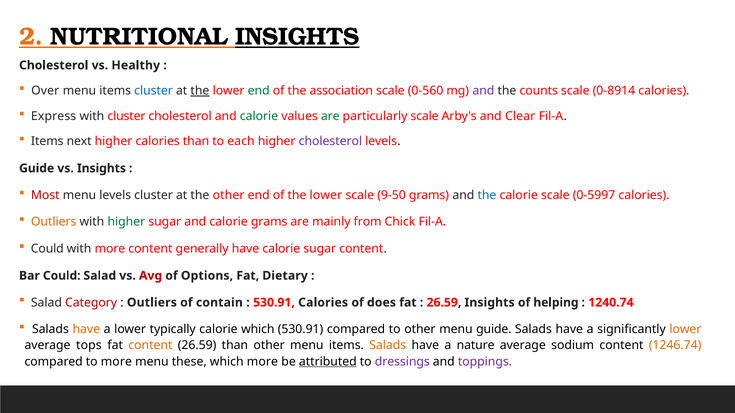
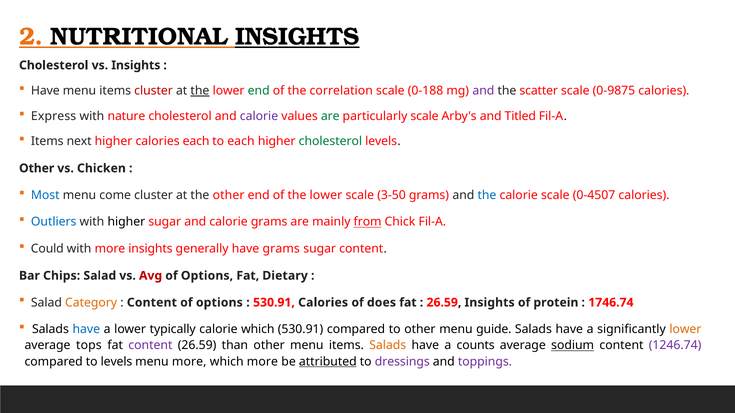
vs Healthy: Healthy -> Insights
Over at (45, 91): Over -> Have
cluster at (154, 91) colour: blue -> red
association: association -> correlation
0-560: 0-560 -> 0-188
counts: counts -> scatter
0-8914: 0-8914 -> 0-9875
with cluster: cluster -> nature
calorie at (259, 116) colour: green -> purple
Clear: Clear -> Titled
calories than: than -> each
cholesterol at (330, 142) colour: purple -> green
Guide at (37, 168): Guide -> Other
vs Insights: Insights -> Chicken
Most colour: red -> blue
menu levels: levels -> come
9-50: 9-50 -> 3-50
0-5997: 0-5997 -> 0-4507
Outliers at (54, 222) colour: orange -> blue
higher at (126, 222) colour: green -> black
from underline: none -> present
more content: content -> insights
have calorie: calorie -> grams
Bar Could: Could -> Chips
Category colour: red -> orange
Outliers at (152, 303): Outliers -> Content
contain at (219, 303): contain -> options
helping: helping -> protein
1240.74: 1240.74 -> 1746.74
have at (86, 330) colour: orange -> blue
content at (150, 346) colour: orange -> purple
nature: nature -> counts
sodium underline: none -> present
1246.74 colour: orange -> purple
to more: more -> levels
menu these: these -> more
